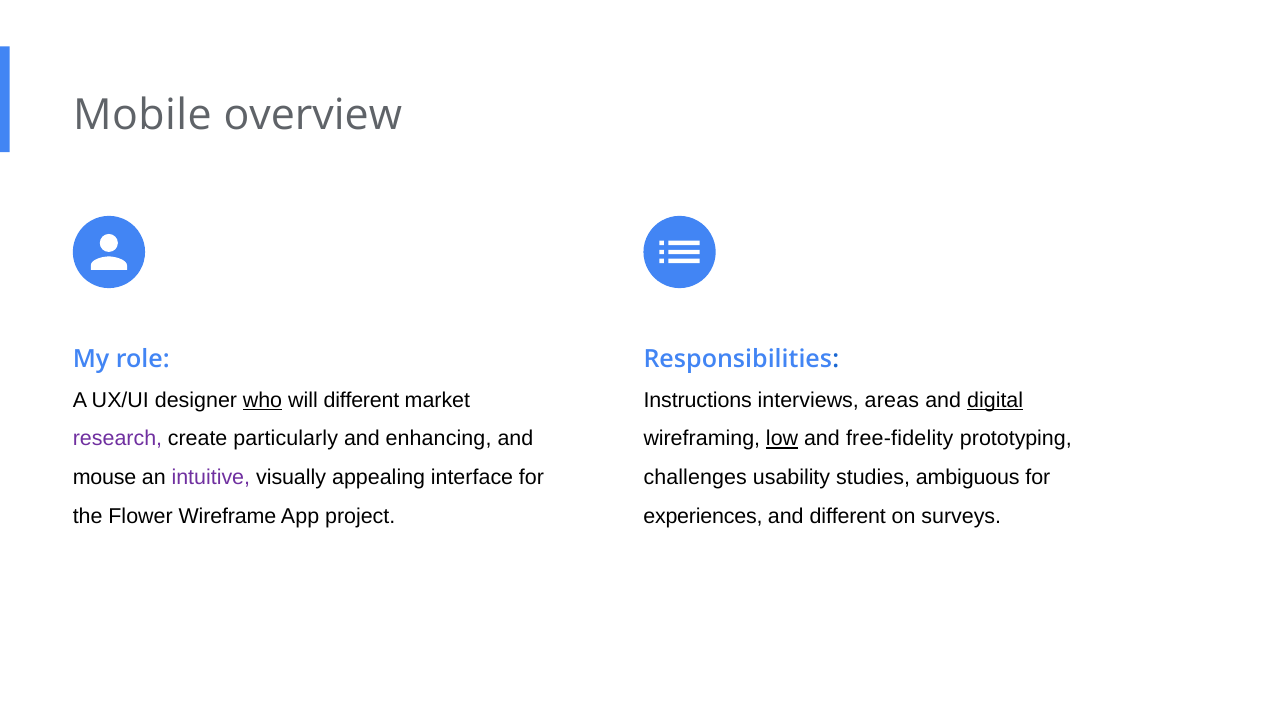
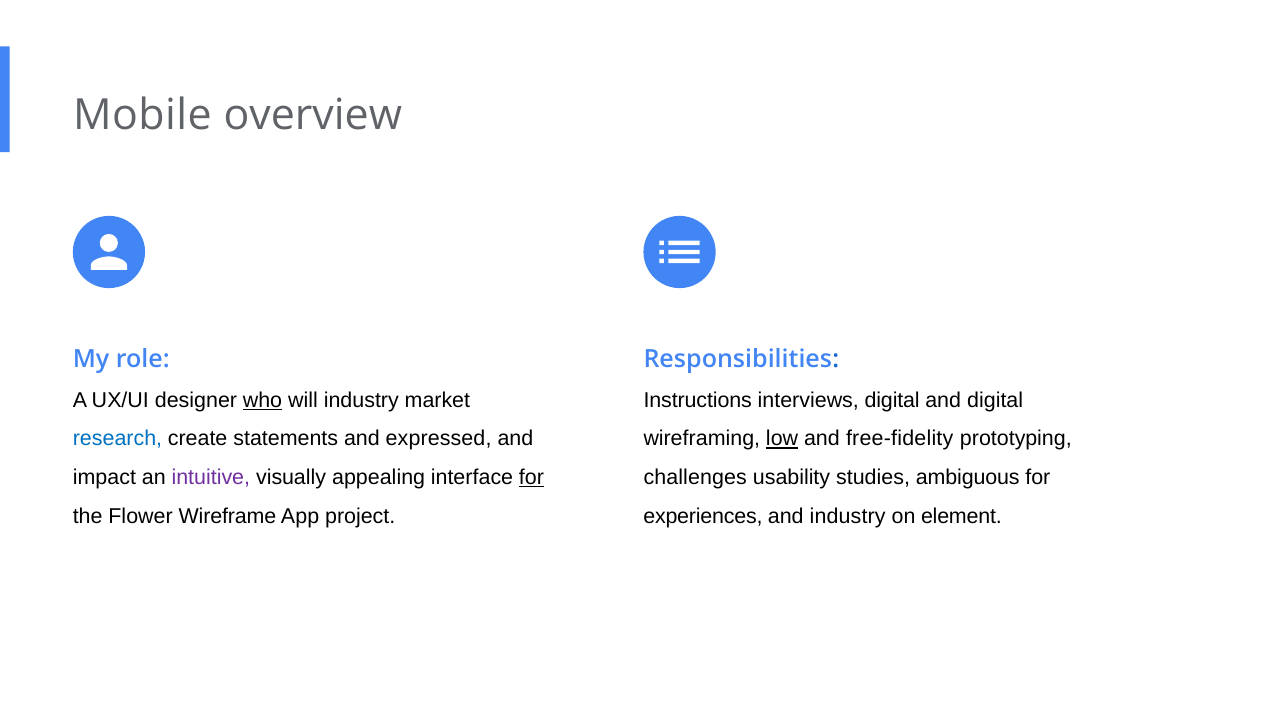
will different: different -> industry
interviews areas: areas -> digital
digital at (995, 400) underline: present -> none
research colour: purple -> blue
particularly: particularly -> statements
enhancing: enhancing -> expressed
mouse: mouse -> impact
for at (532, 477) underline: none -> present
and different: different -> industry
surveys: surveys -> element
